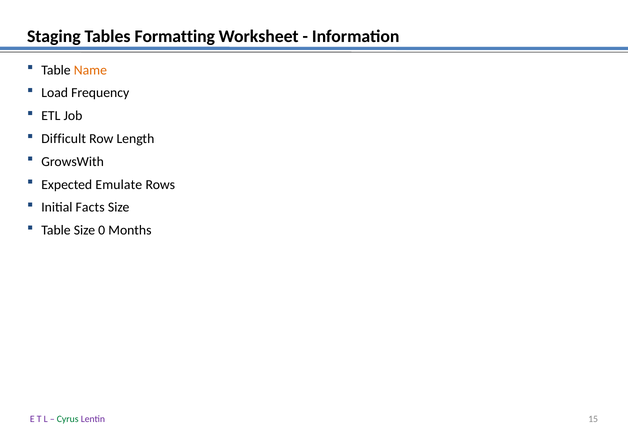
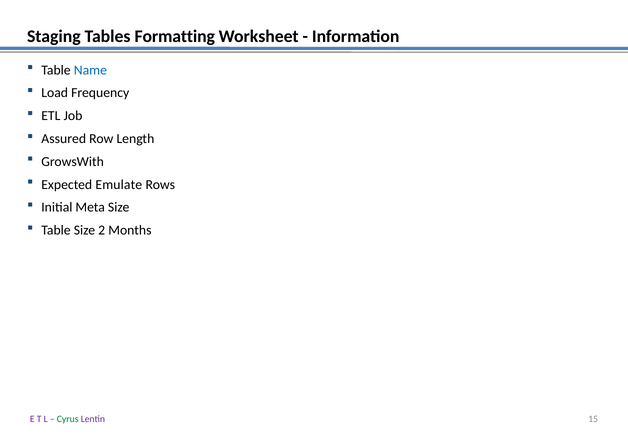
Name colour: orange -> blue
Difficult: Difficult -> Assured
Facts: Facts -> Meta
0: 0 -> 2
